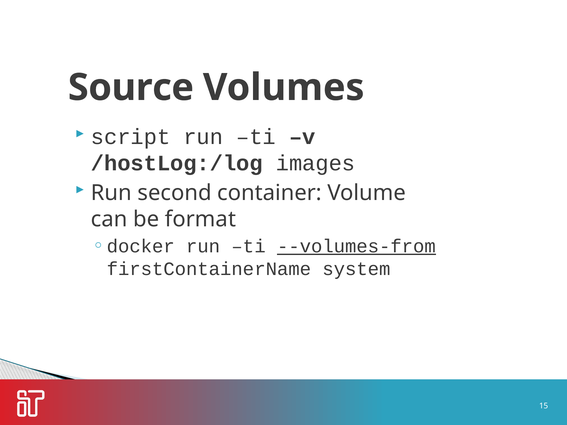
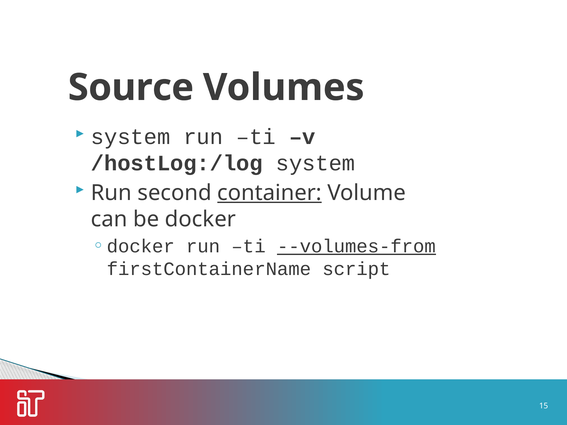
script at (131, 137): script -> system
/hostLog:/log images: images -> system
container underline: none -> present
format: format -> docker
system: system -> script
